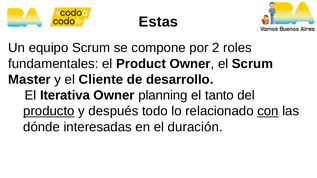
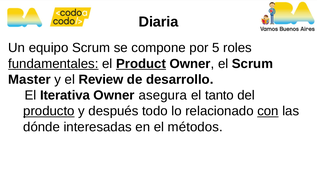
Estas: Estas -> Diaria
2: 2 -> 5
fundamentales underline: none -> present
Product underline: none -> present
Cliente: Cliente -> Review
planning: planning -> asegura
duración: duración -> métodos
